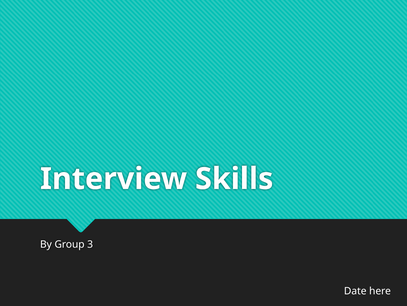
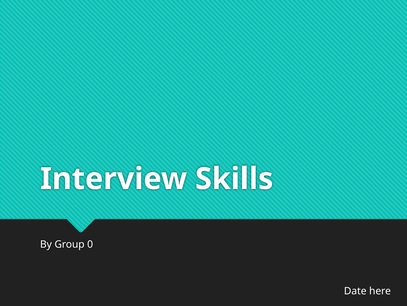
3: 3 -> 0
